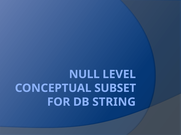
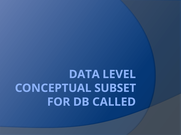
NULL: NULL -> DATA
STRING: STRING -> CALLED
